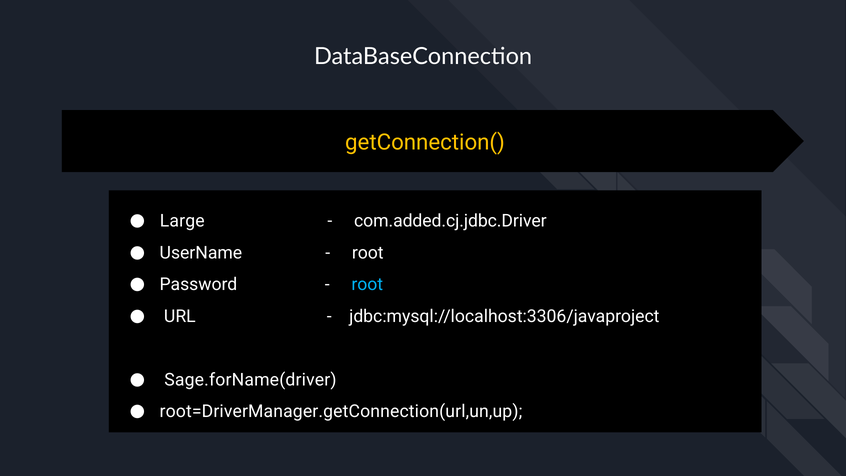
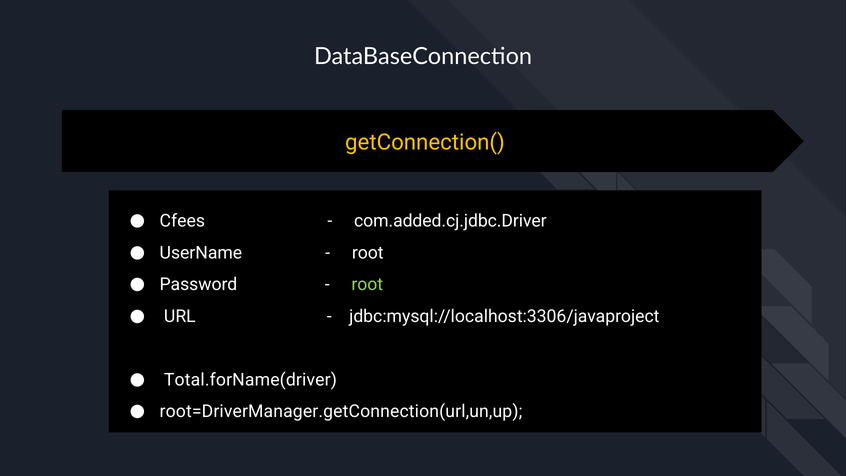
Large: Large -> Cfees
root at (367, 285) colour: light blue -> light green
Sage.forName(driver: Sage.forName(driver -> Total.forName(driver
